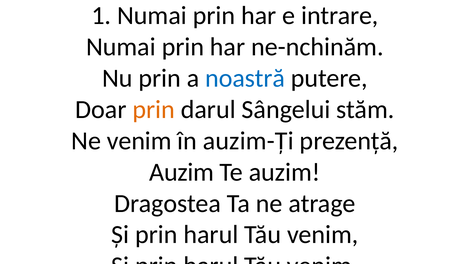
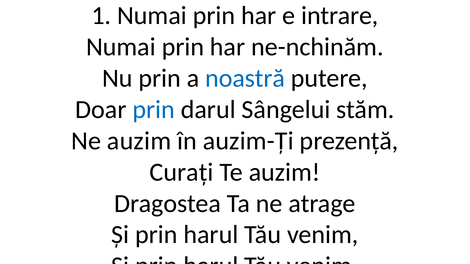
prin at (154, 110) colour: orange -> blue
Ne venim: venim -> auzim
Auzim at (182, 172): Auzim -> Curați
